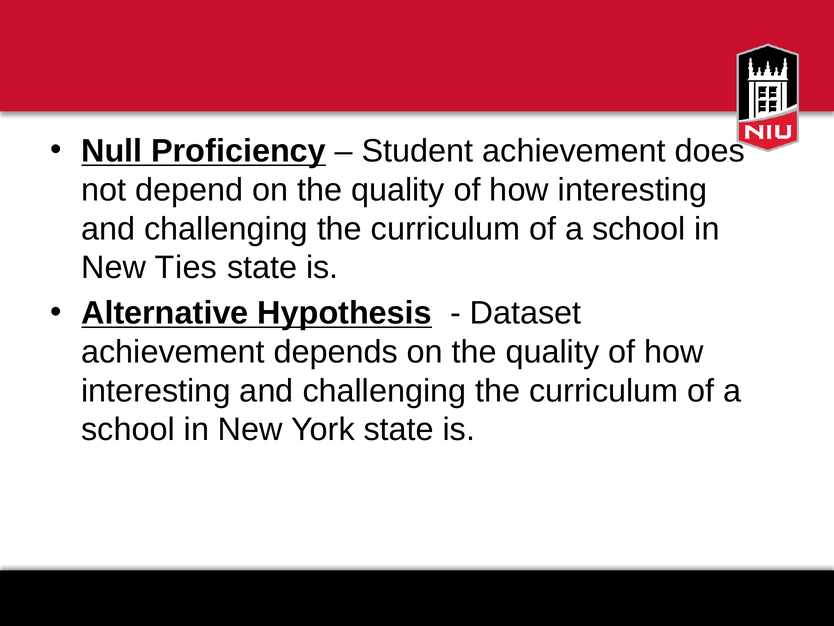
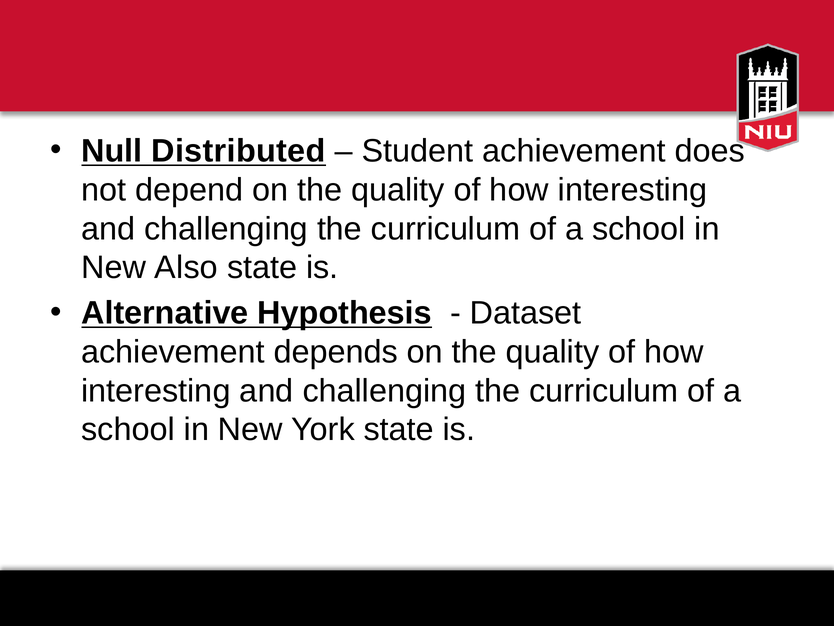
Proficiency: Proficiency -> Distributed
Ties: Ties -> Also
